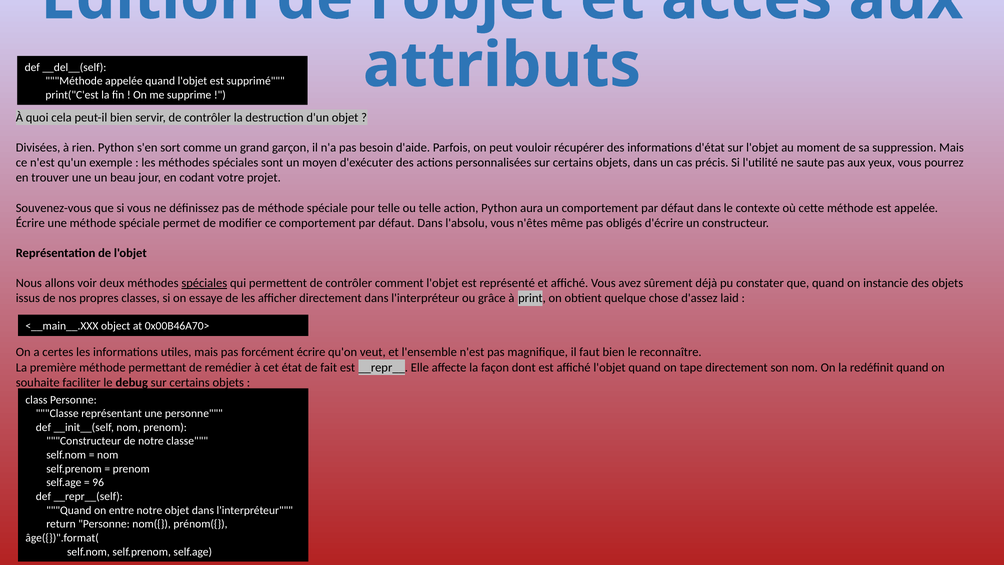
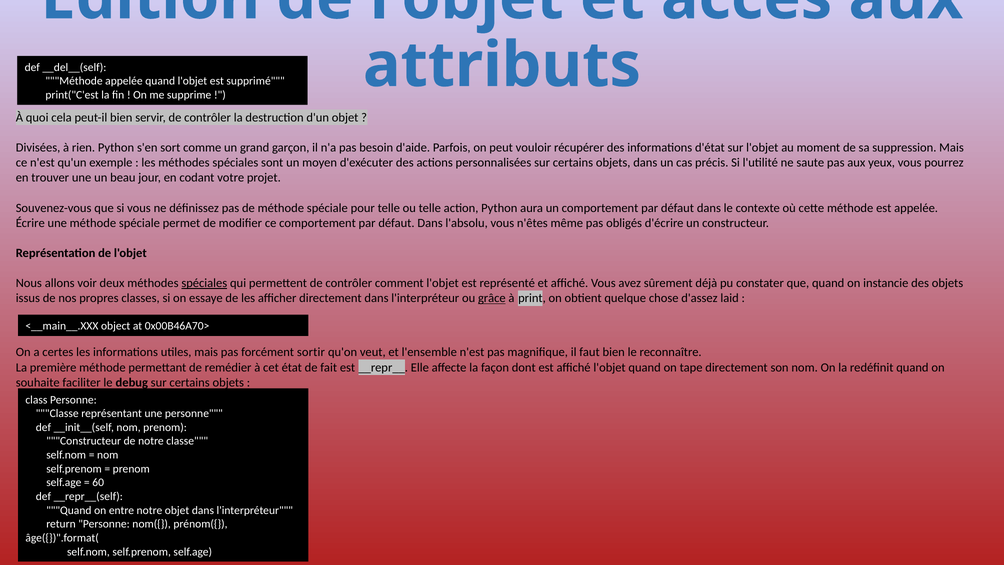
grâce underline: none -> present
forcément écrire: écrire -> sortir
96: 96 -> 60
